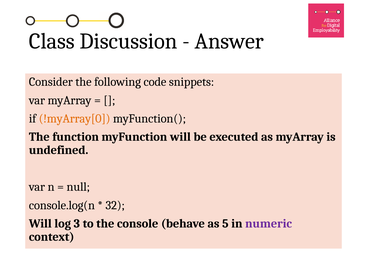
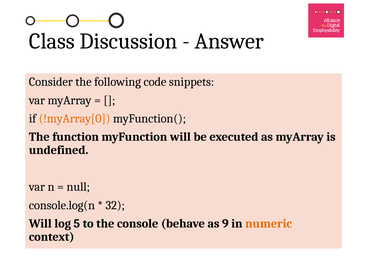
3: 3 -> 5
5: 5 -> 9
numeric colour: purple -> orange
